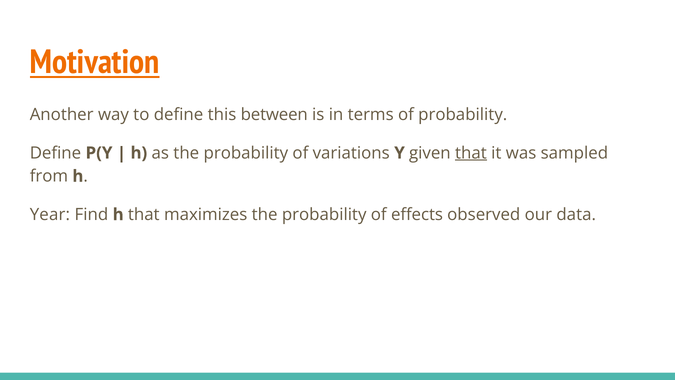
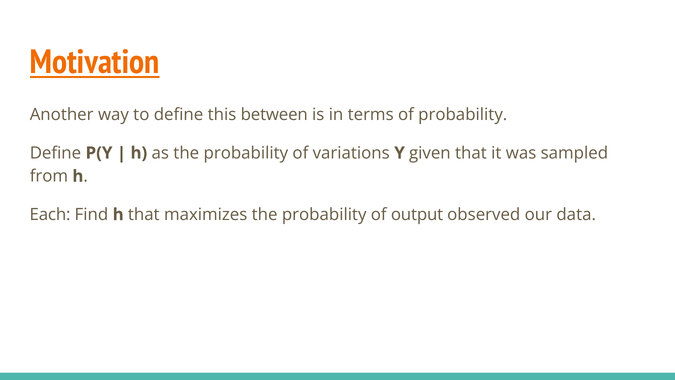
that at (471, 153) underline: present -> none
Year: Year -> Each
effects: effects -> output
